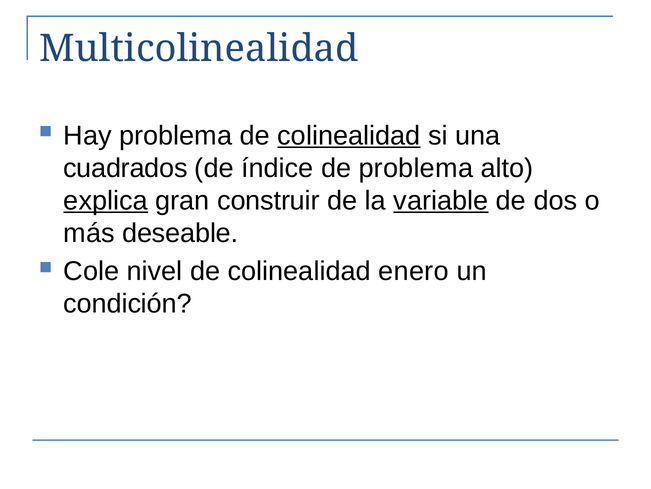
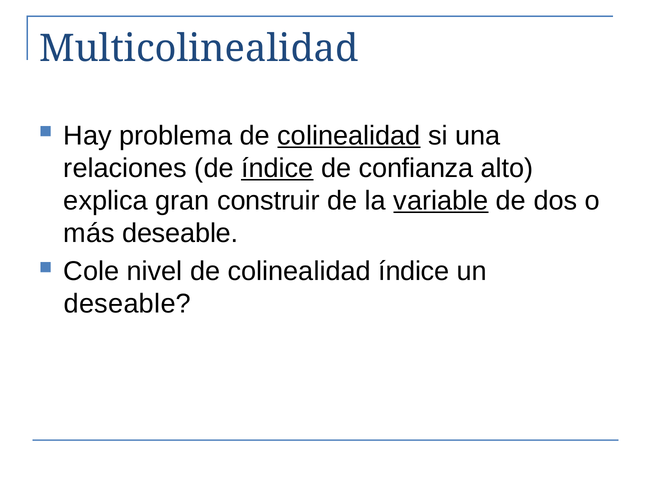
cuadrados: cuadrados -> relaciones
índice at (277, 168) underline: none -> present
de problema: problema -> confianza
explica underline: present -> none
colinealidad enero: enero -> índice
condición at (128, 304): condición -> deseable
